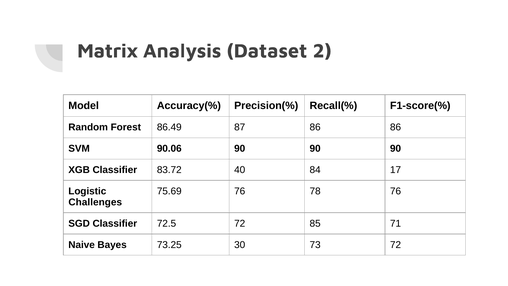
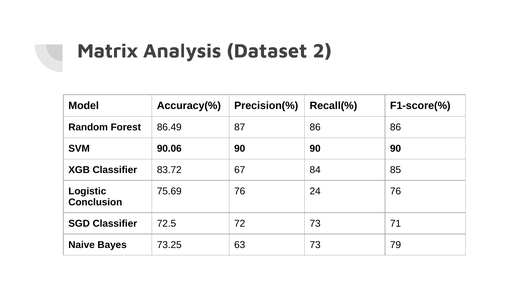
40: 40 -> 67
17: 17 -> 85
78: 78 -> 24
Challenges: Challenges -> Conclusion
72 85: 85 -> 73
30: 30 -> 63
73 72: 72 -> 79
